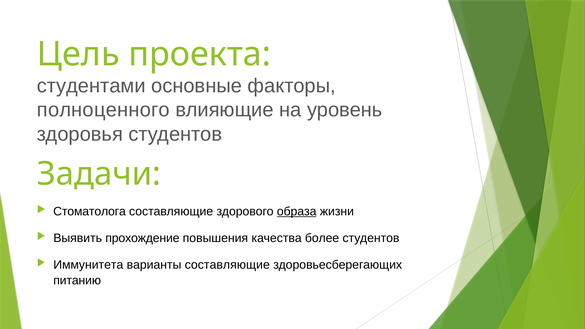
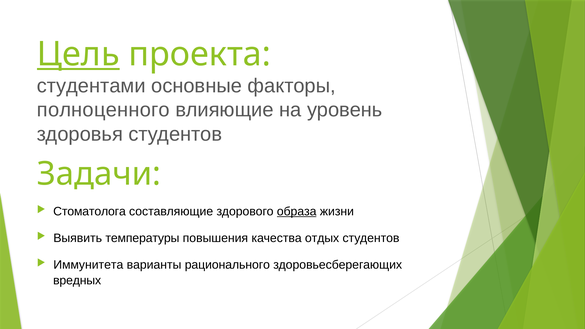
Цель underline: none -> present
прохождение: прохождение -> температуры
более: более -> отдых
варианты составляющие: составляющие -> рационального
питанию: питанию -> вредных
